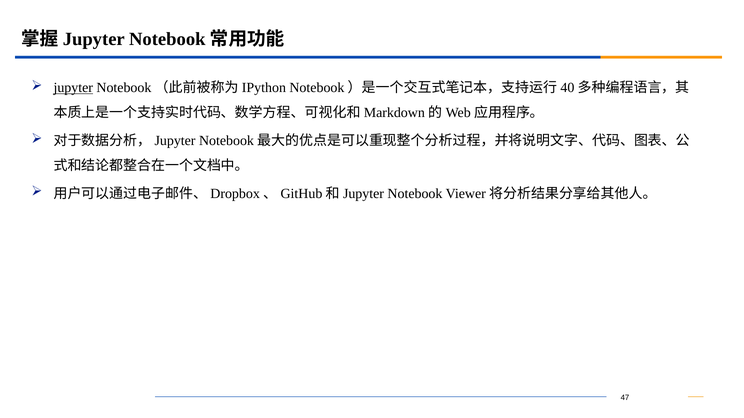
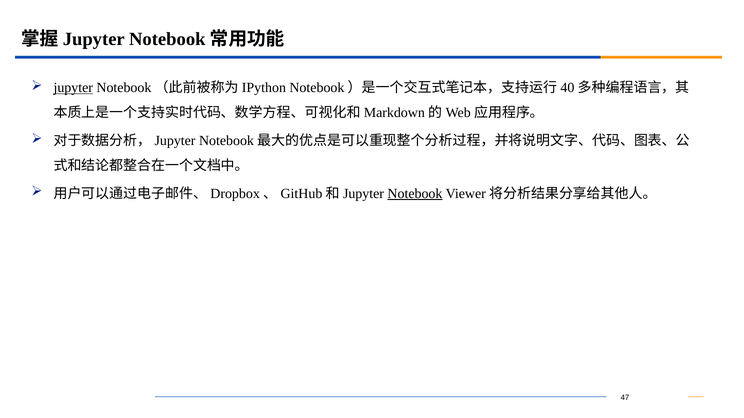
Notebook underline: none -> present
